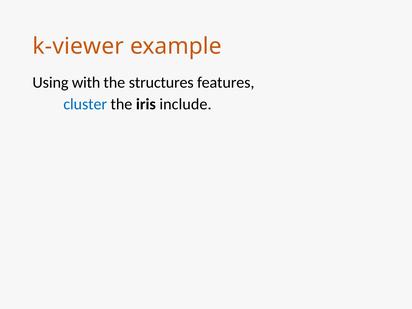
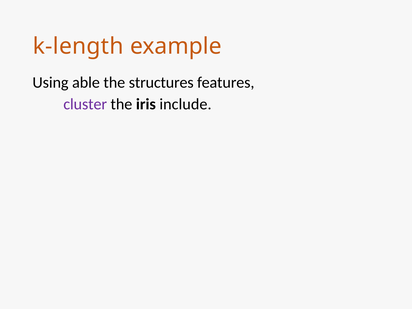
k-viewer: k-viewer -> k-length
with: with -> able
cluster colour: blue -> purple
